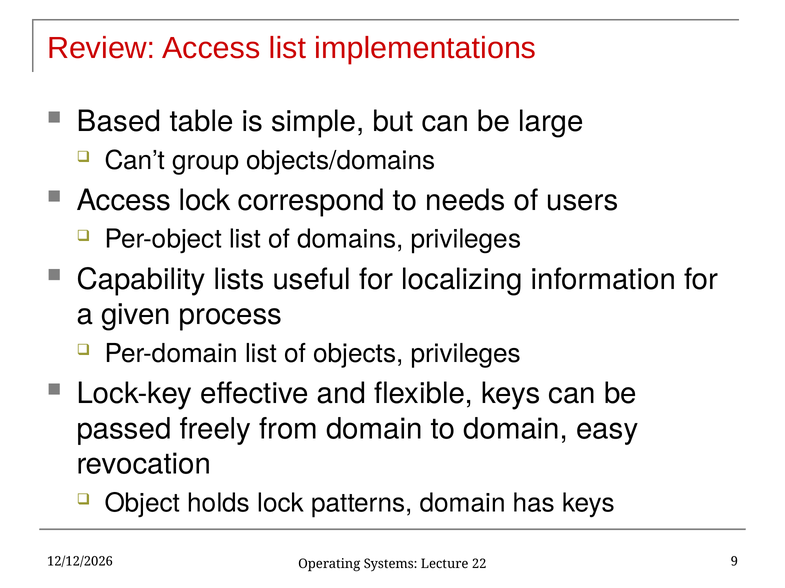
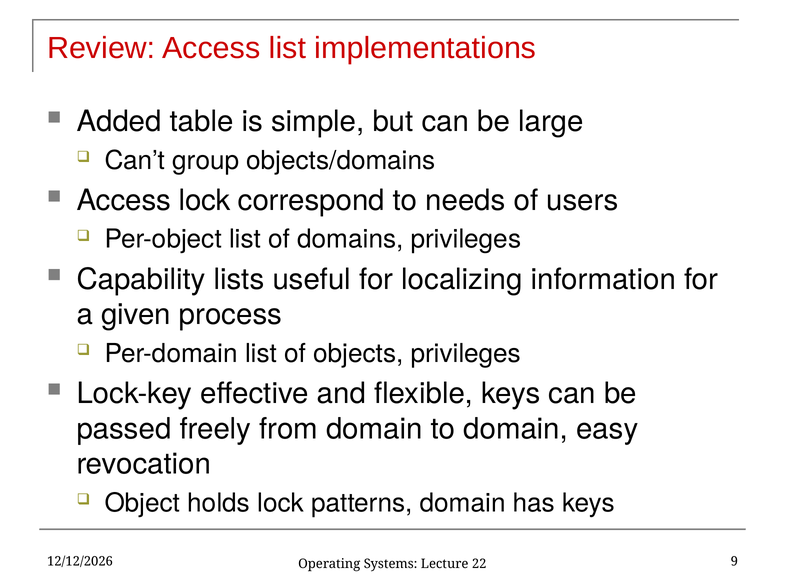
Based: Based -> Added
